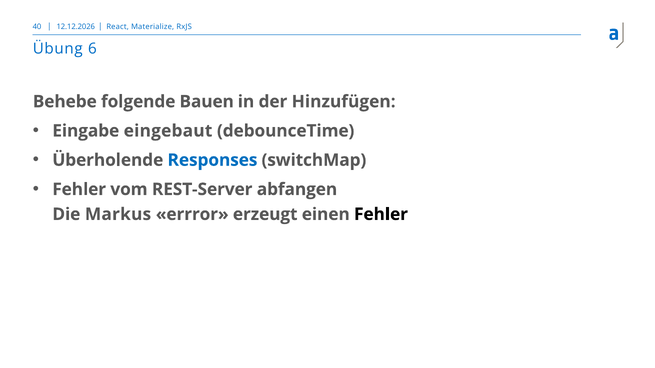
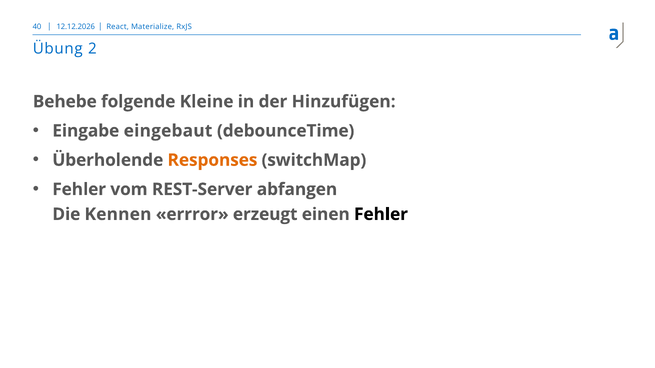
6: 6 -> 2
Bauen: Bauen -> Kleine
Responses colour: blue -> orange
Markus: Markus -> Kennen
